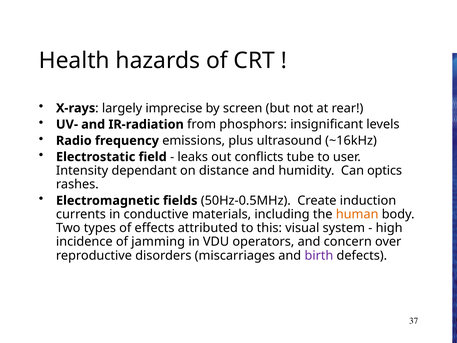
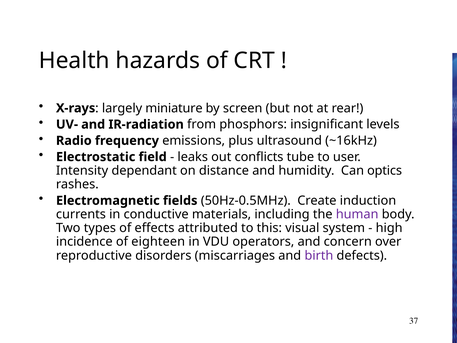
imprecise: imprecise -> miniature
human colour: orange -> purple
jamming: jamming -> eighteen
